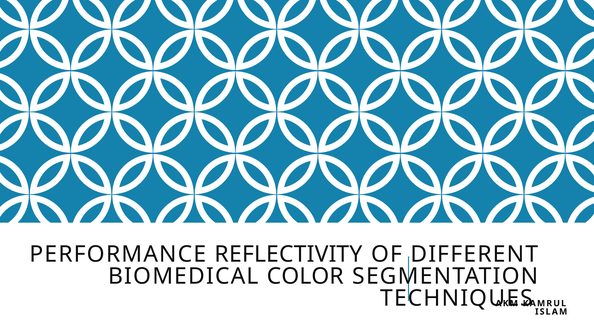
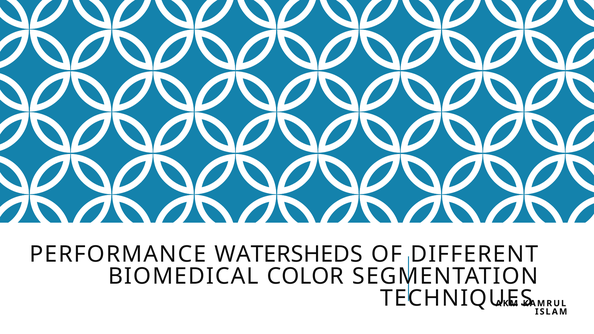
REFLECTIVITY: REFLECTIVITY -> WATERSHEDS
